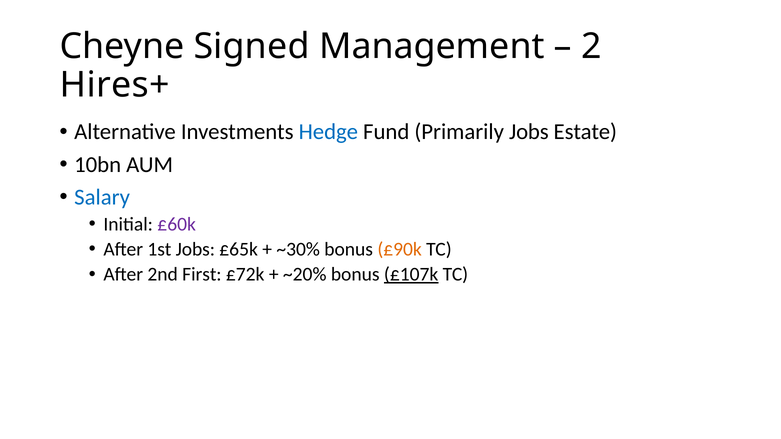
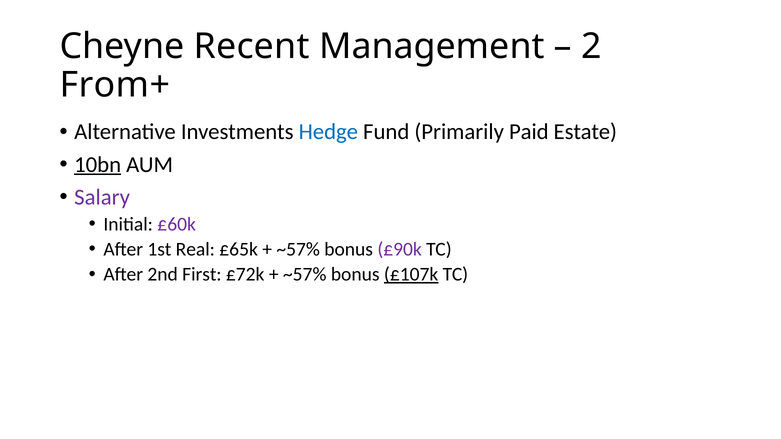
Signed: Signed -> Recent
Hires+: Hires+ -> From+
Primarily Jobs: Jobs -> Paid
10bn underline: none -> present
Salary colour: blue -> purple
1st Jobs: Jobs -> Real
~30% at (298, 249): ~30% -> ~57%
£90k colour: orange -> purple
~20% at (305, 275): ~20% -> ~57%
